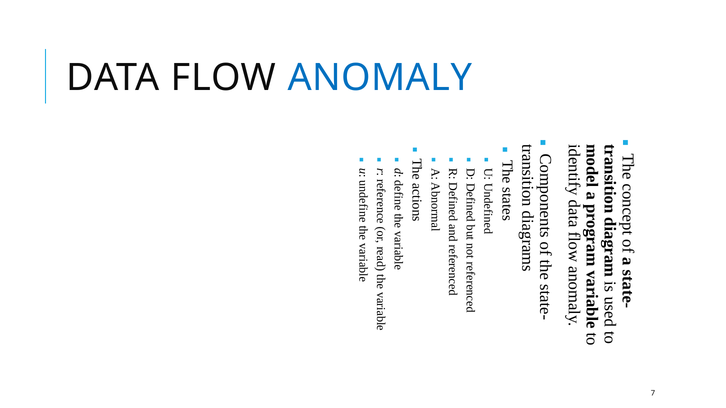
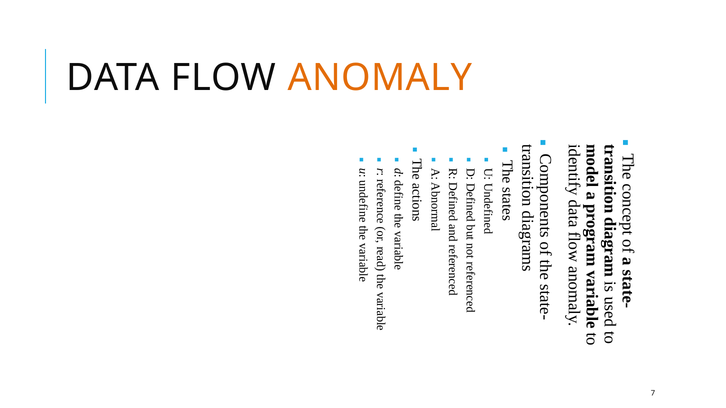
ANOMALY colour: blue -> orange
